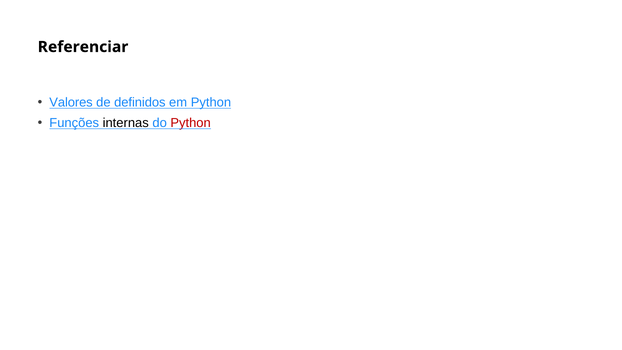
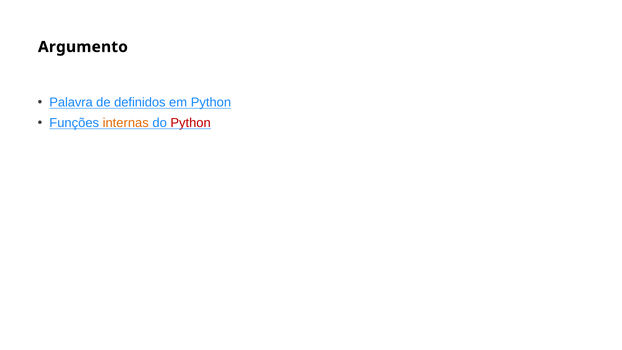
Referenciar: Referenciar -> Argumento
Valores: Valores -> Palavra
internas colour: black -> orange
